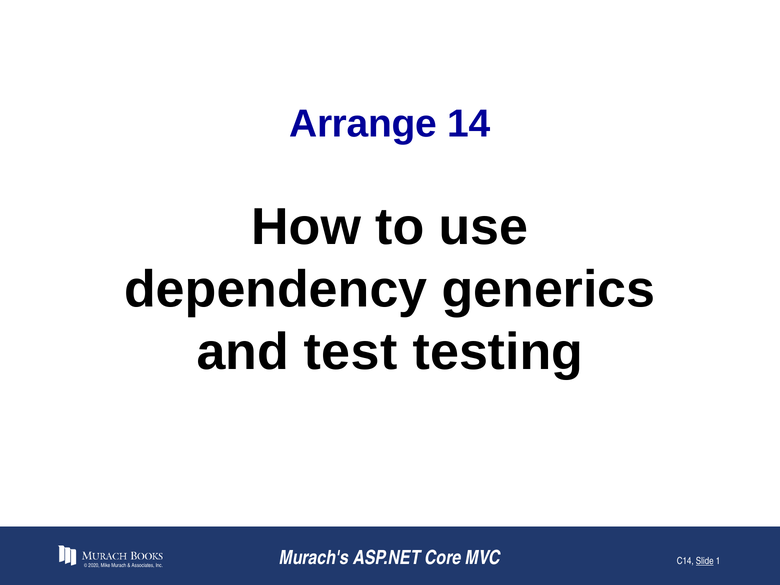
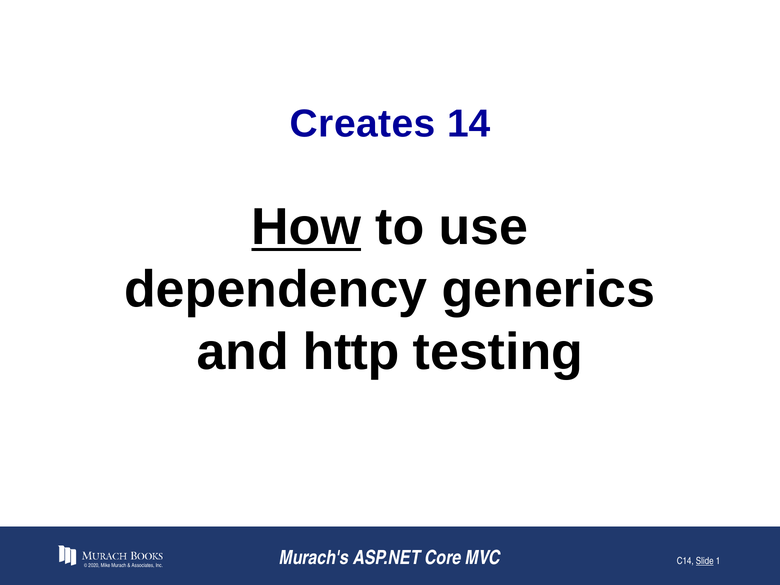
Arrange: Arrange -> Creates
How underline: none -> present
test: test -> http
